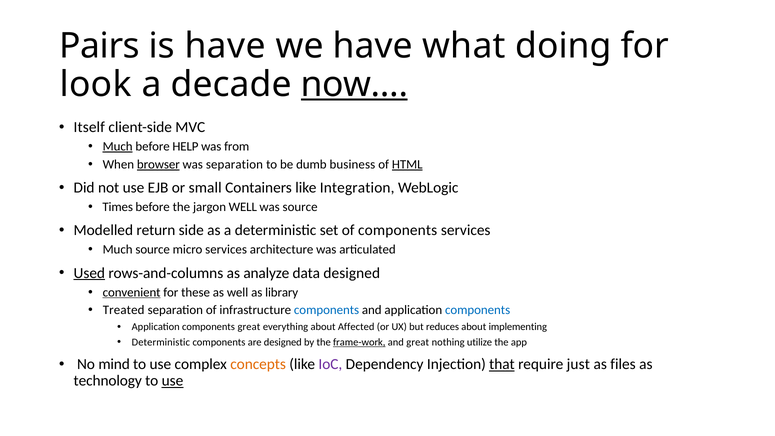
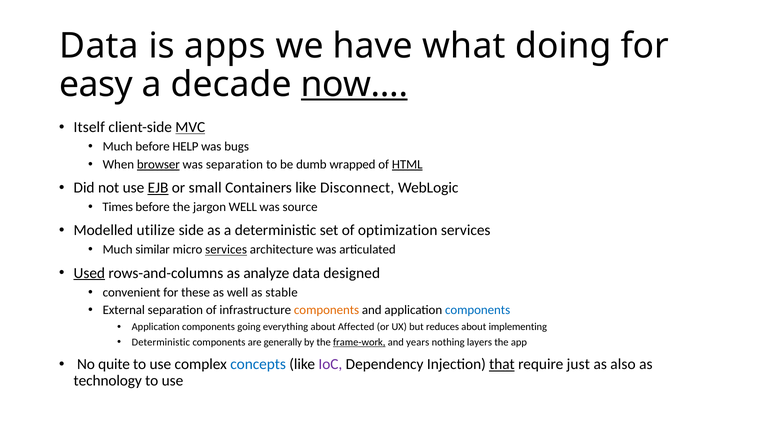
Pairs at (99, 46): Pairs -> Data
is have: have -> apps
look: look -> easy
MVC underline: none -> present
Much at (118, 146) underline: present -> none
from: from -> bugs
business: business -> wrapped
EJB underline: none -> present
Integration: Integration -> Disconnect
return: return -> utilize
of components: components -> optimization
Much source: source -> similar
services at (226, 250) underline: none -> present
convenient underline: present -> none
library: library -> stable
Treated: Treated -> External
components at (327, 310) colour: blue -> orange
components great: great -> going
are designed: designed -> generally
and great: great -> years
utilize: utilize -> layers
mind: mind -> quite
concepts colour: orange -> blue
files: files -> also
use at (172, 381) underline: present -> none
